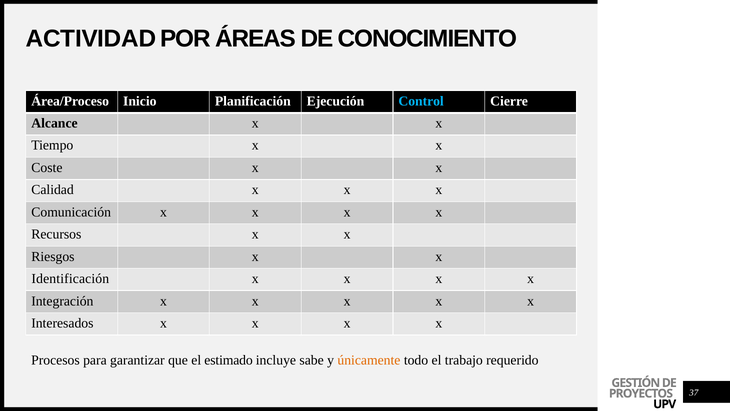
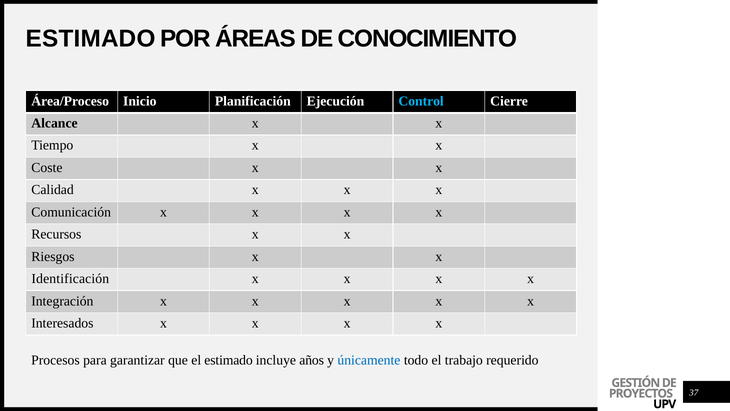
ACTIVIDAD at (91, 39): ACTIVIDAD -> ESTIMADO
sabe: sabe -> años
únicamente colour: orange -> blue
